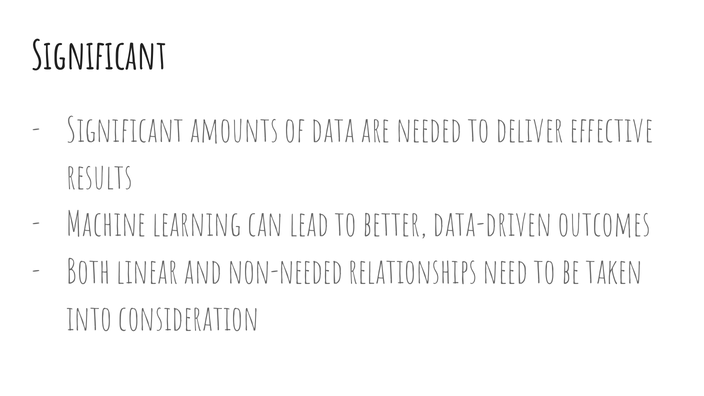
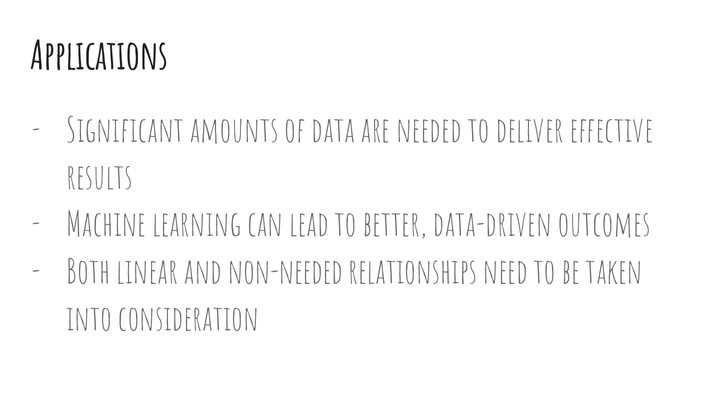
Significant at (99, 56): Significant -> Applications
